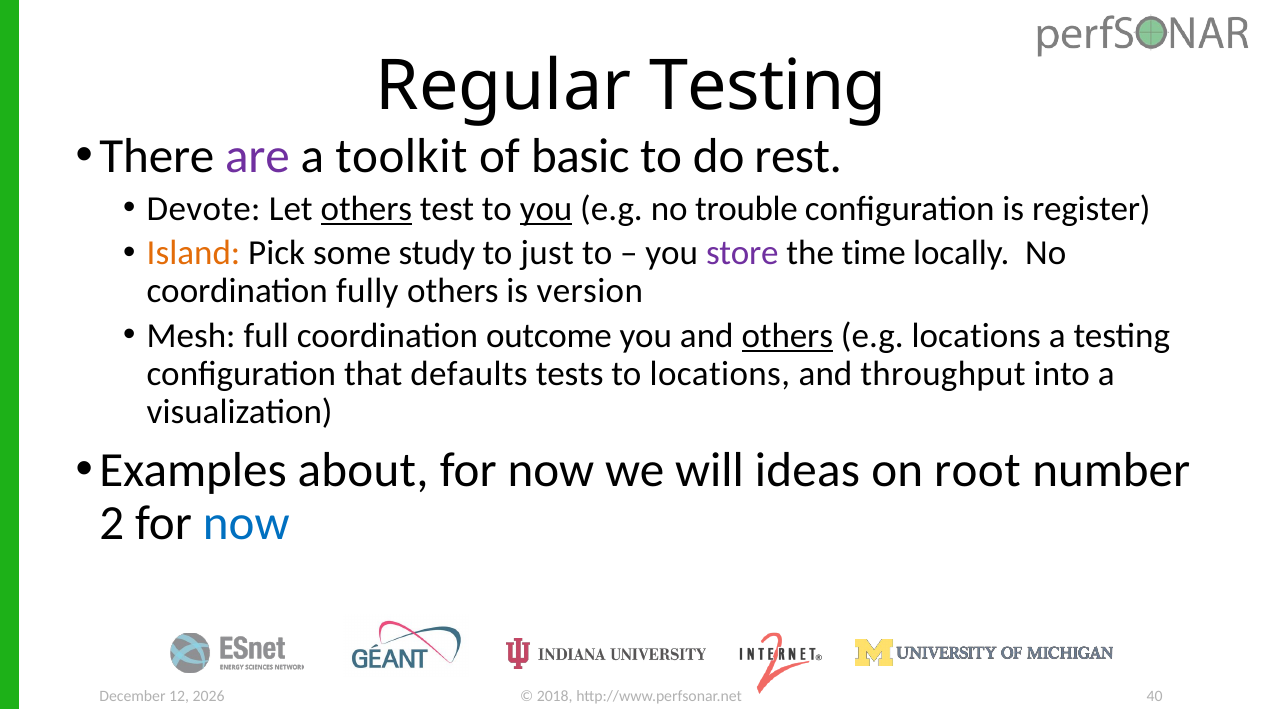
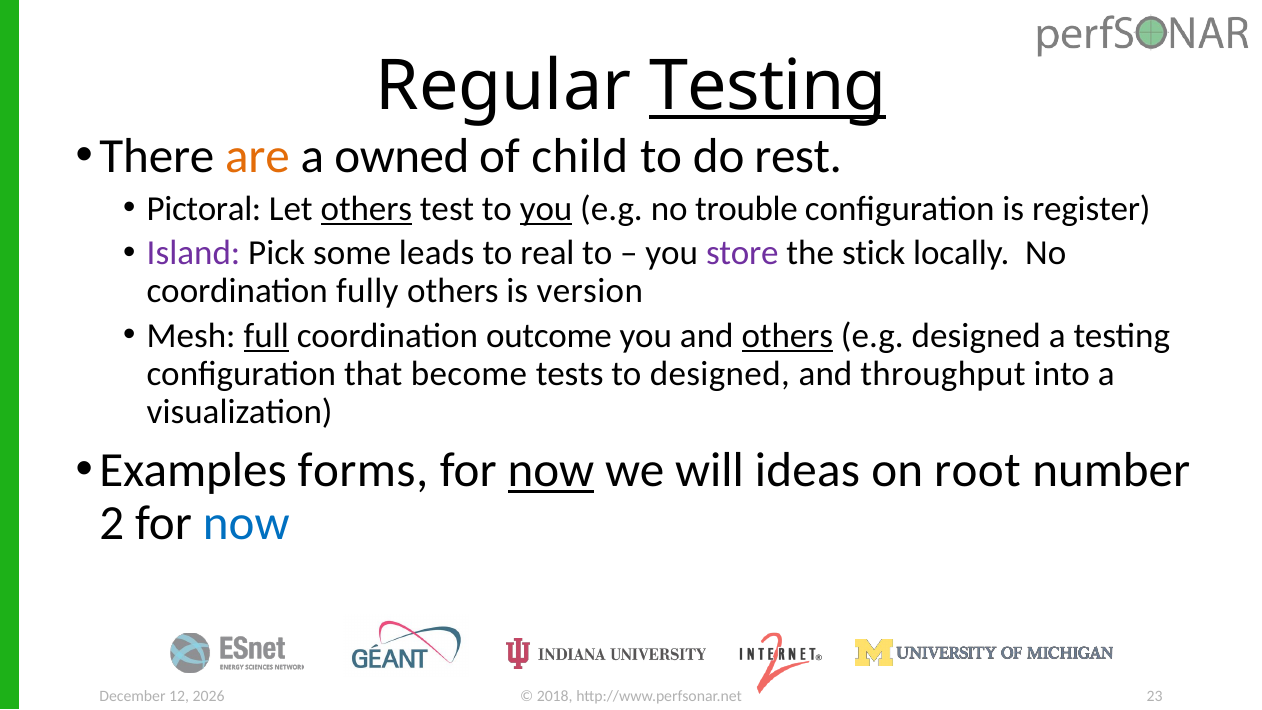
Testing at (768, 86) underline: none -> present
are colour: purple -> orange
toolkit: toolkit -> owned
basic: basic -> child
Devote: Devote -> Pictoral
Island colour: orange -> purple
study: study -> leads
just: just -> real
time: time -> stick
full underline: none -> present
e.g locations: locations -> designed
defaults: defaults -> become
to locations: locations -> designed
about: about -> forms
now at (551, 470) underline: none -> present
40: 40 -> 23
